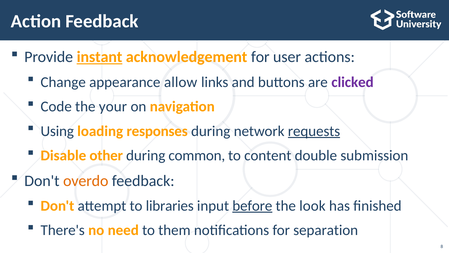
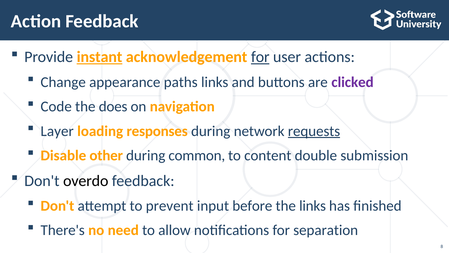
for at (260, 57) underline: none -> present
allow: allow -> paths
your: your -> does
Using: Using -> Layer
overdo colour: orange -> black
libraries: libraries -> prevent
before underline: present -> none
the look: look -> links
them: them -> allow
